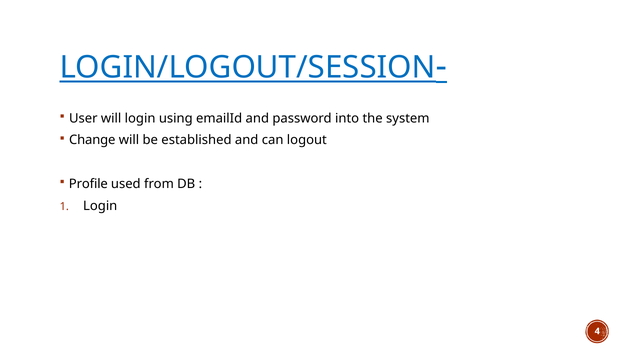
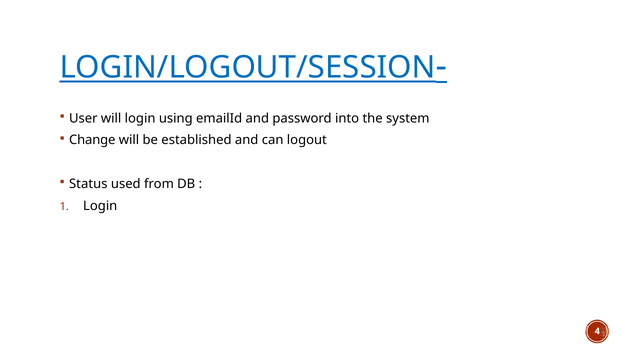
Profile: Profile -> Status
